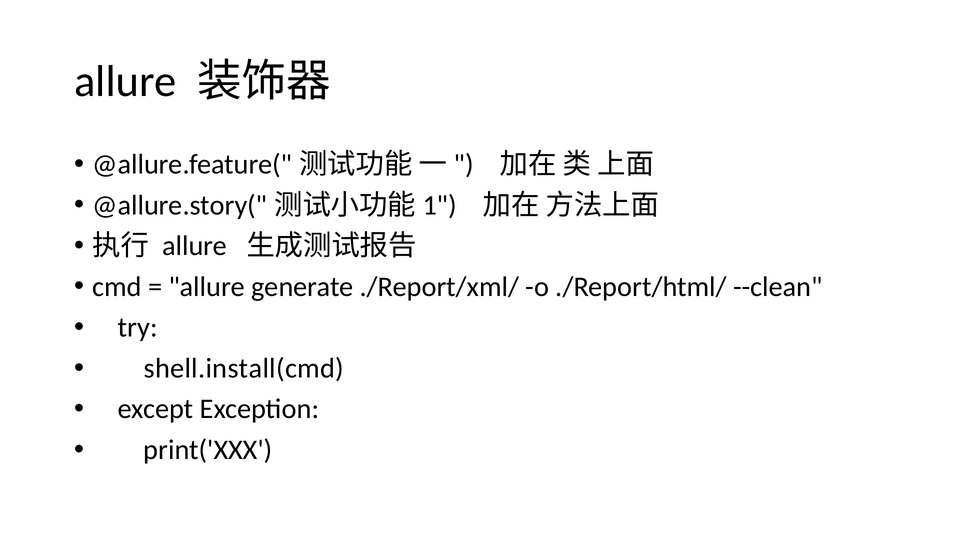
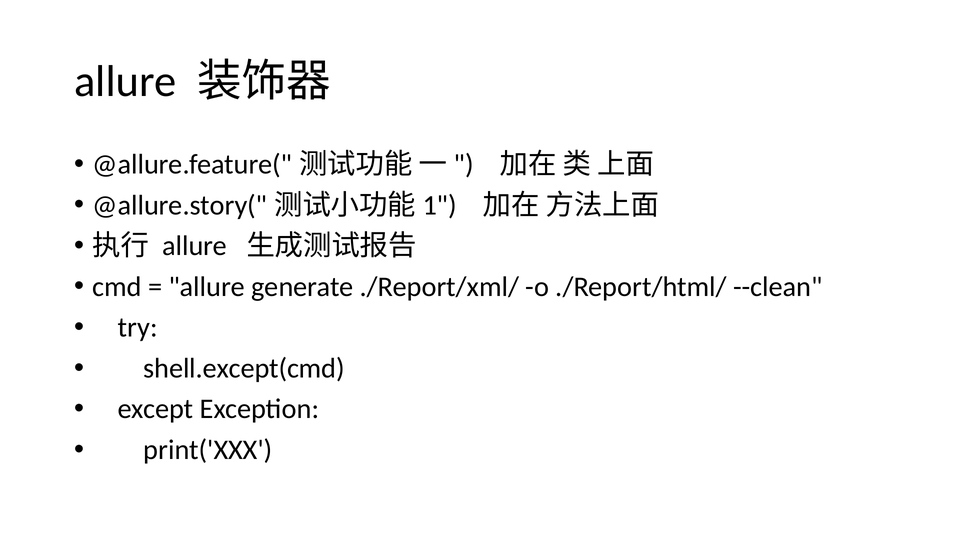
shell.install(cmd: shell.install(cmd -> shell.except(cmd
